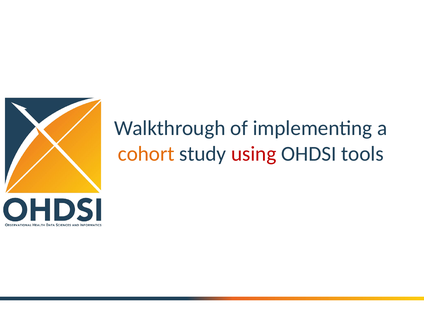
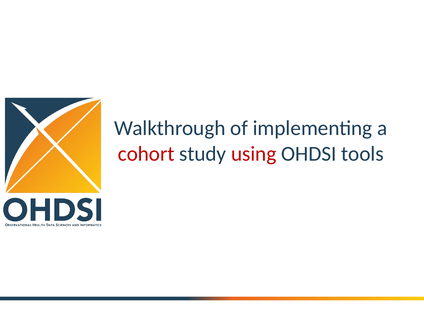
cohort colour: orange -> red
